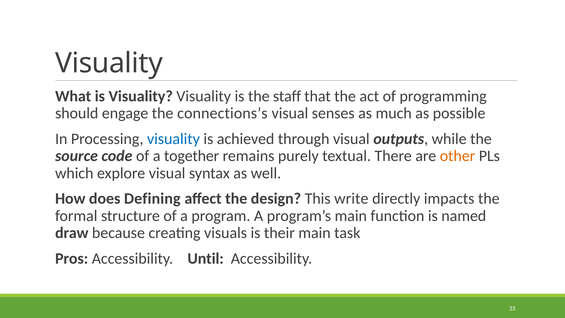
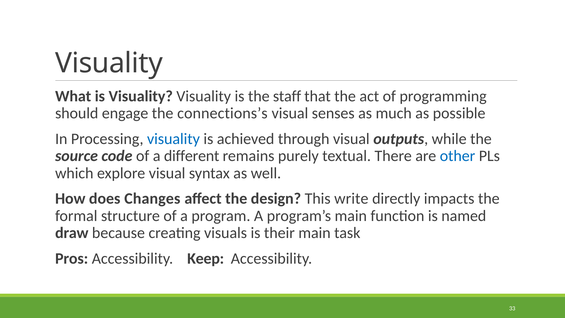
together: together -> different
other colour: orange -> blue
Defining: Defining -> Changes
Until: Until -> Keep
